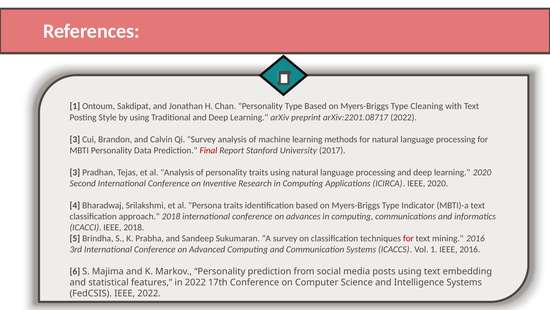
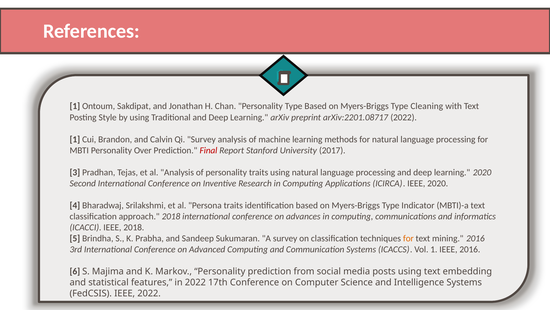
3 at (75, 139): 3 -> 1
Data: Data -> Over
for at (408, 238) colour: red -> orange
